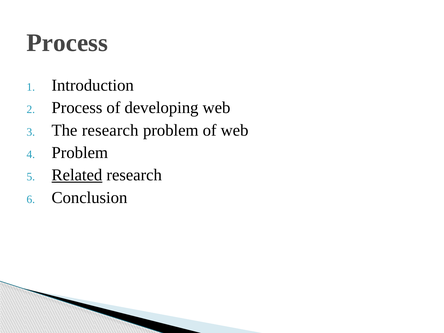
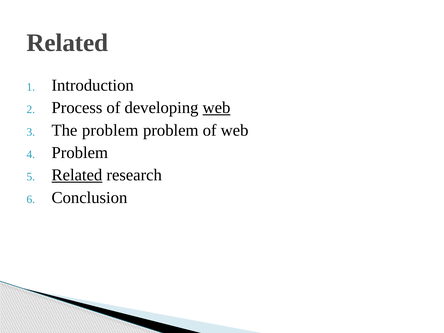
Process at (67, 43): Process -> Related
web at (217, 108) underline: none -> present
The research: research -> problem
